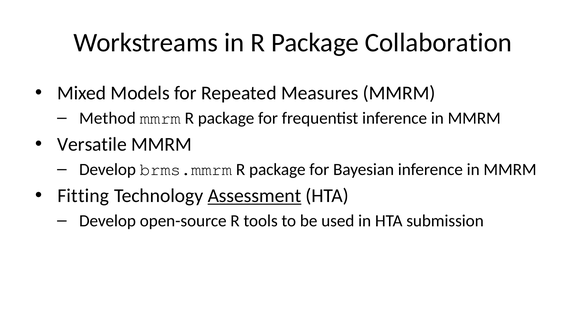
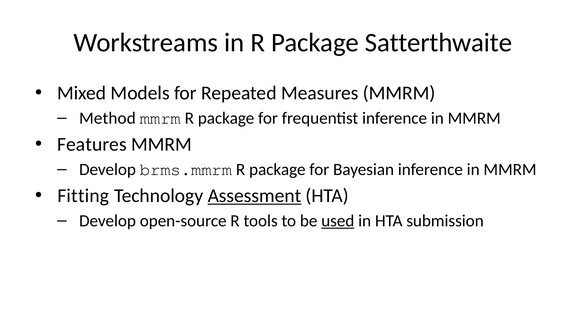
Collaboration: Collaboration -> Satterthwaite
Versatile: Versatile -> Features
used underline: none -> present
